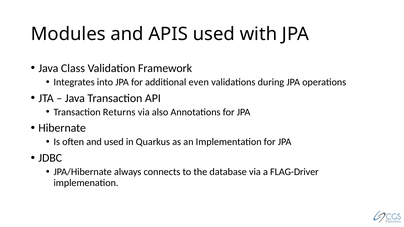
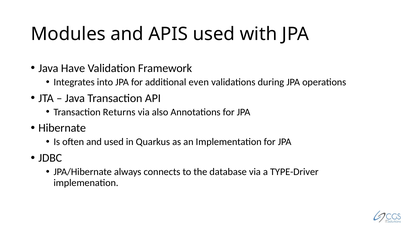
Class: Class -> Have
FLAG-Driver: FLAG-Driver -> TYPE-Driver
